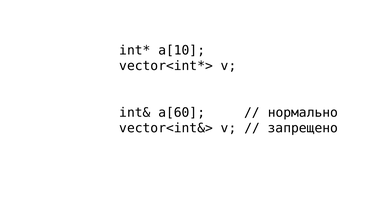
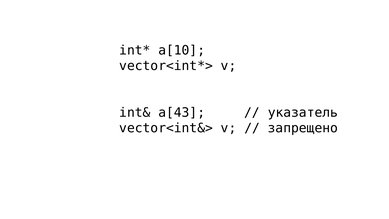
a[60: a[60 -> a[43
нормально: нормально -> указатель
